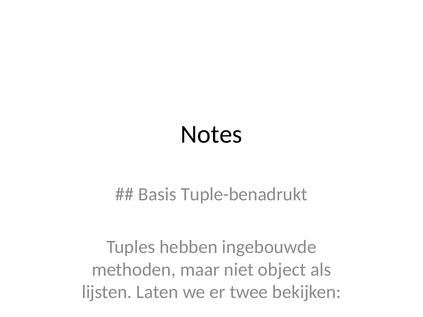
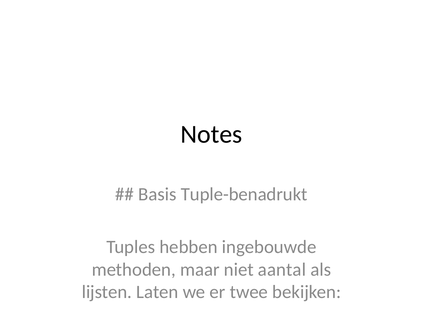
object: object -> aantal
